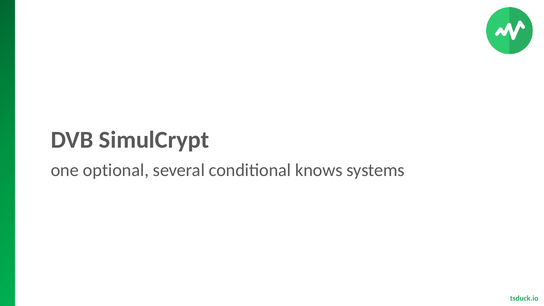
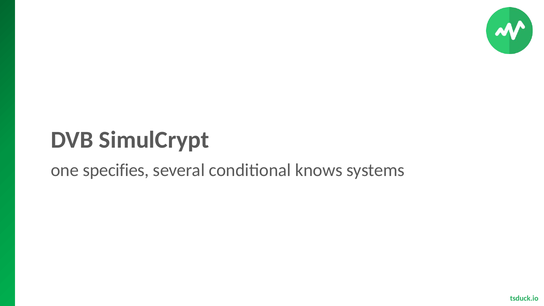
optional: optional -> specifies
